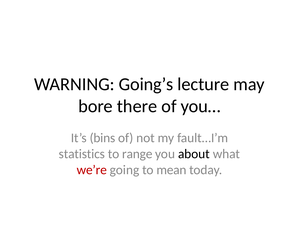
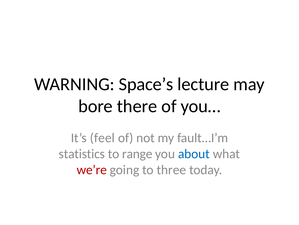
Going’s: Going’s -> Space’s
bins: bins -> feel
about colour: black -> blue
mean: mean -> three
